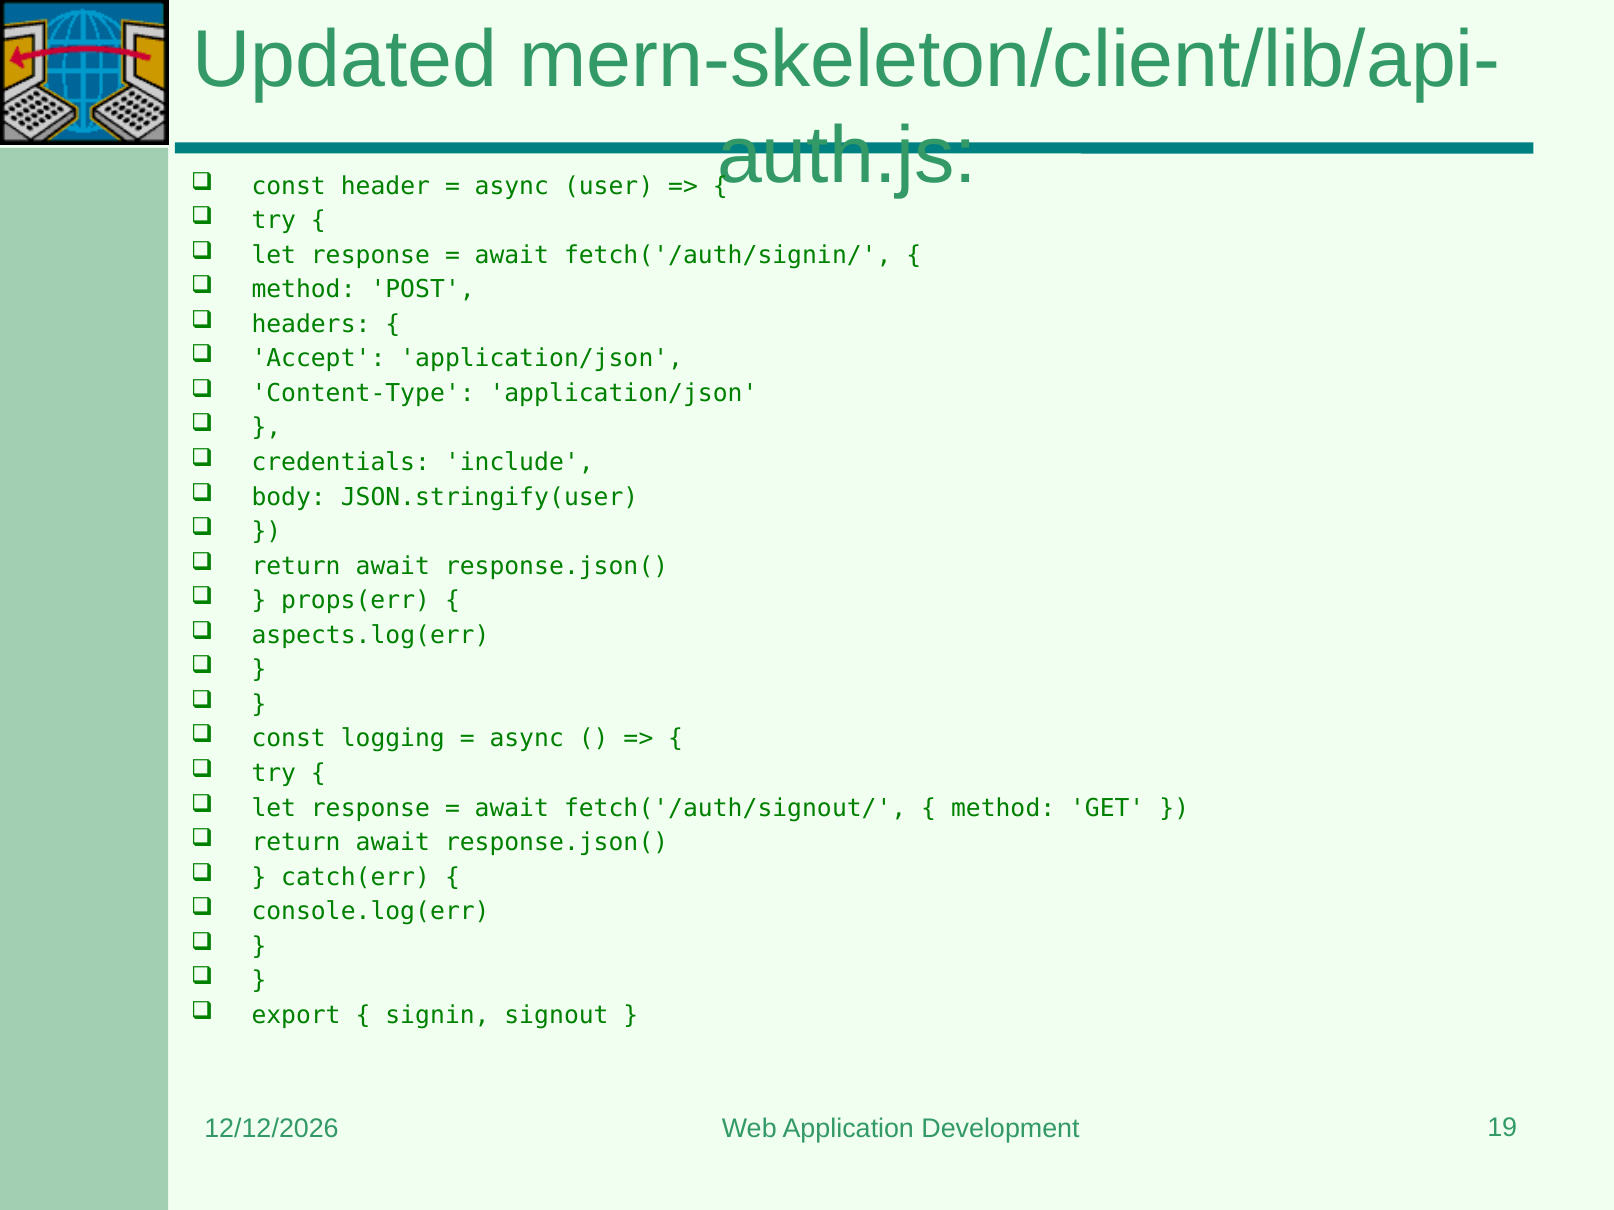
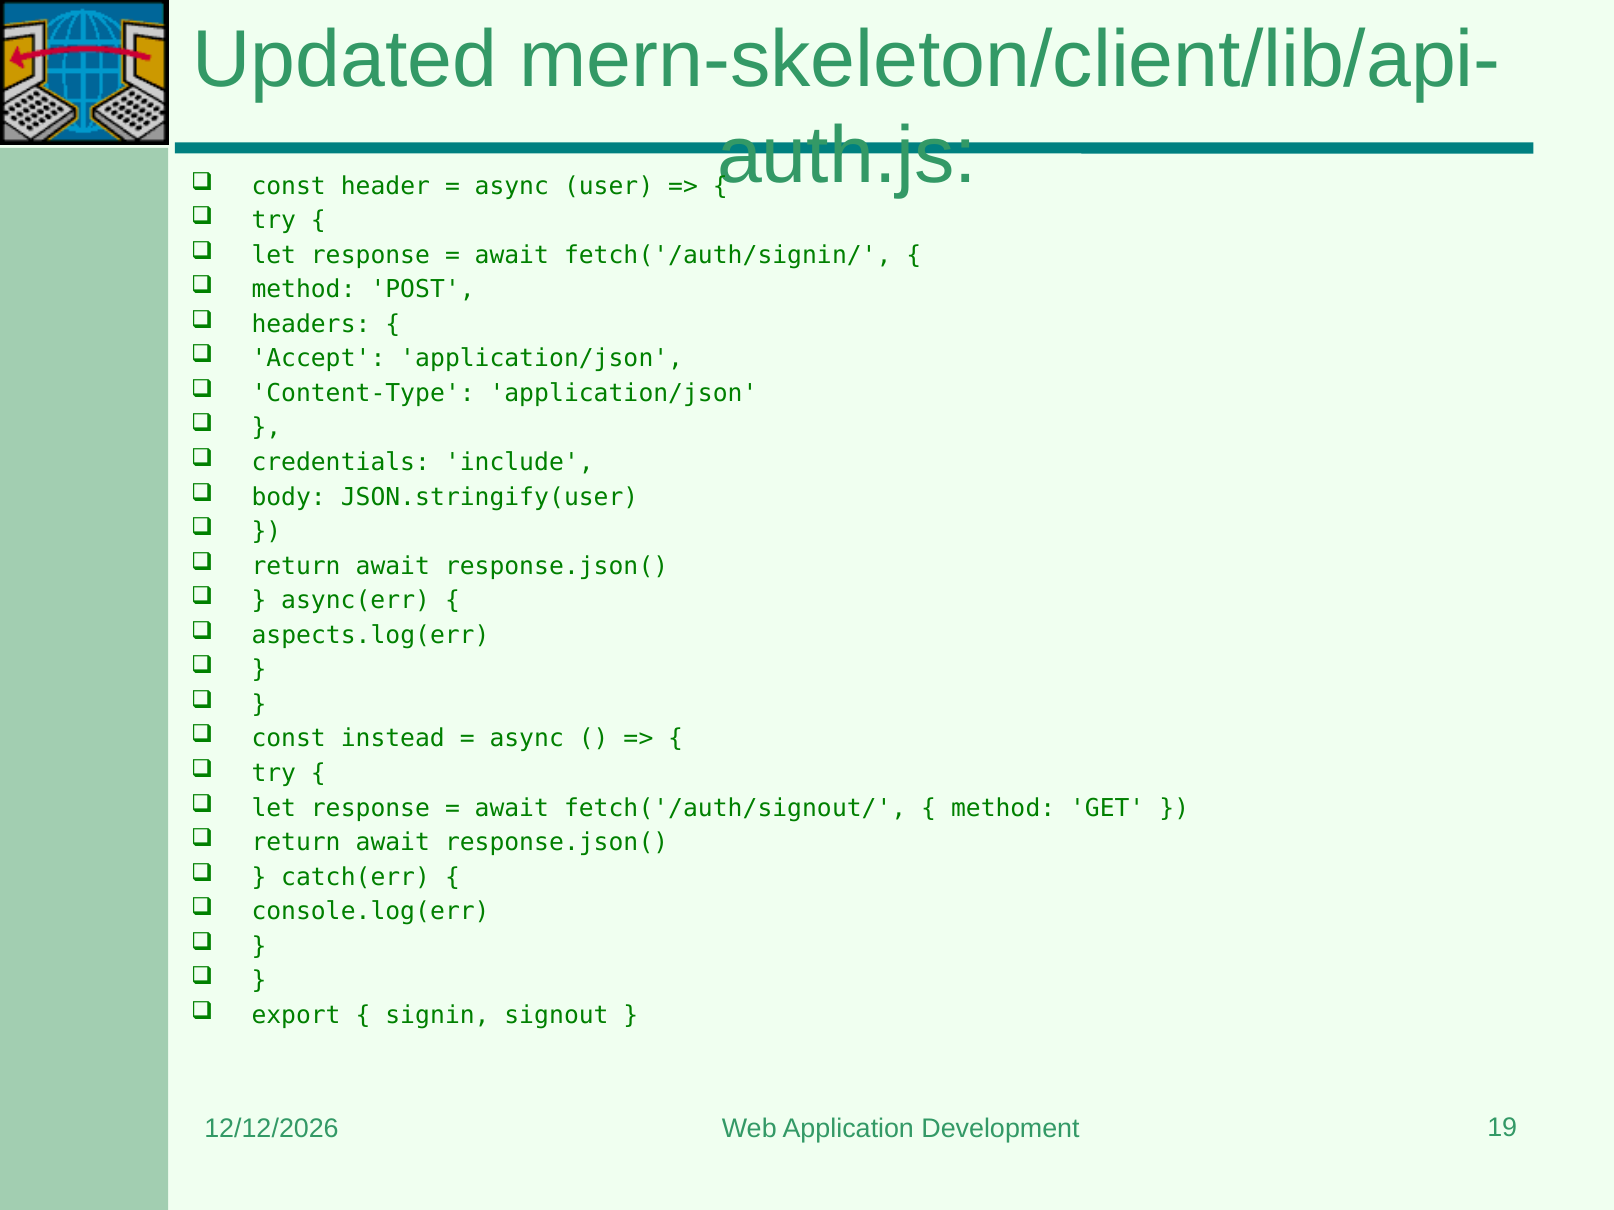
props(err: props(err -> async(err
logging: logging -> instead
